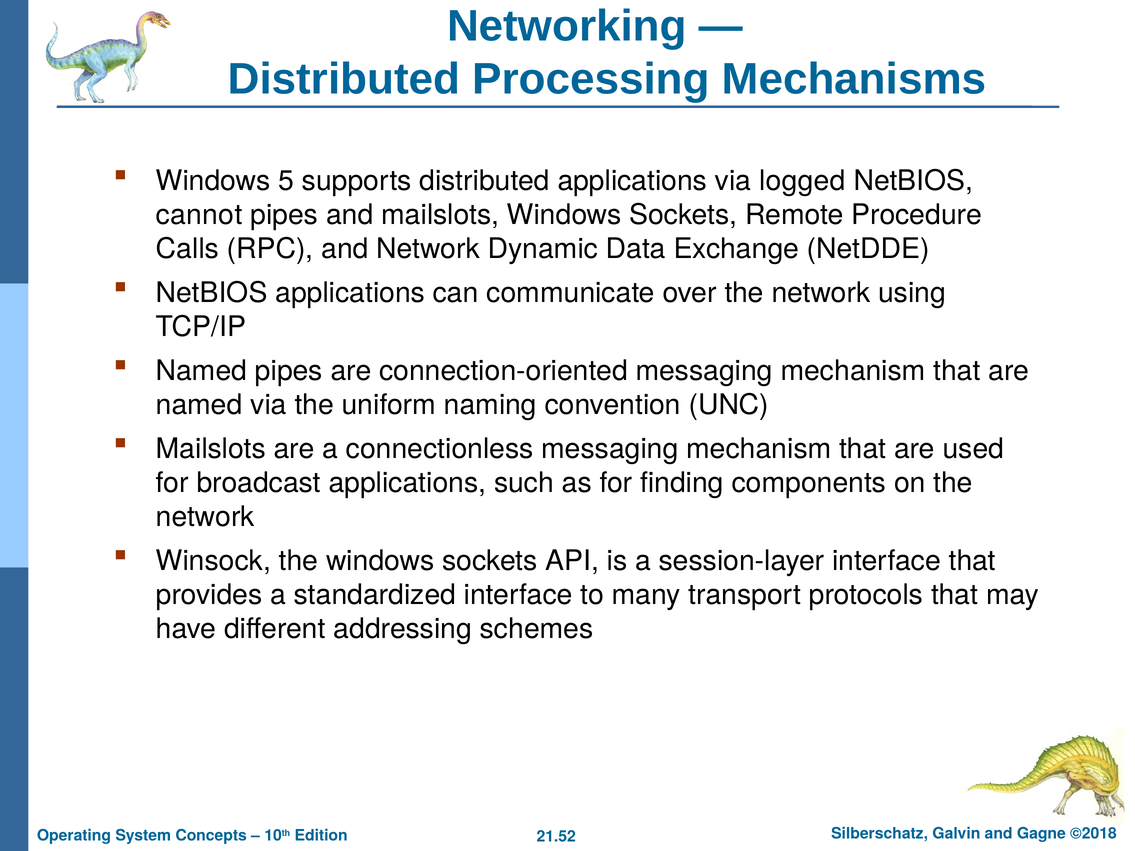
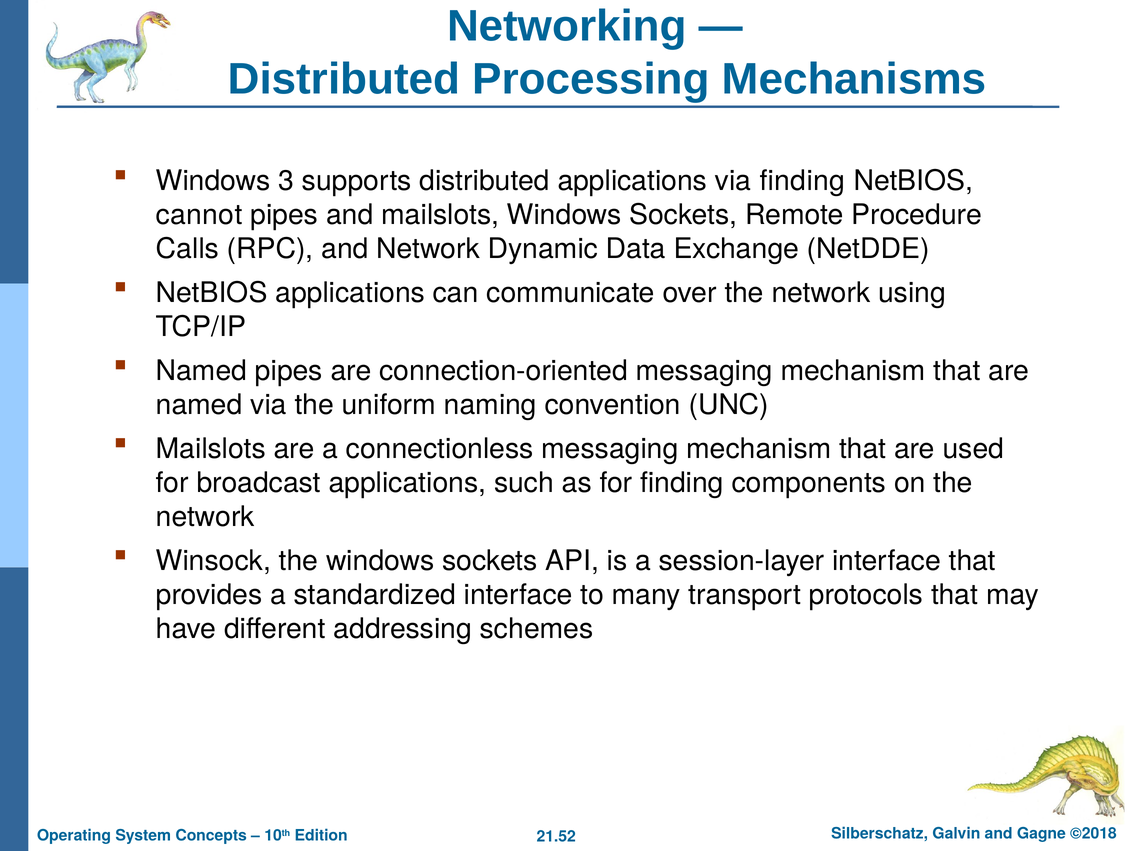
5: 5 -> 3
via logged: logged -> finding
